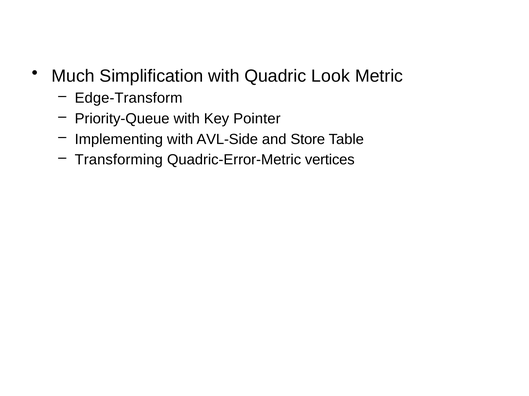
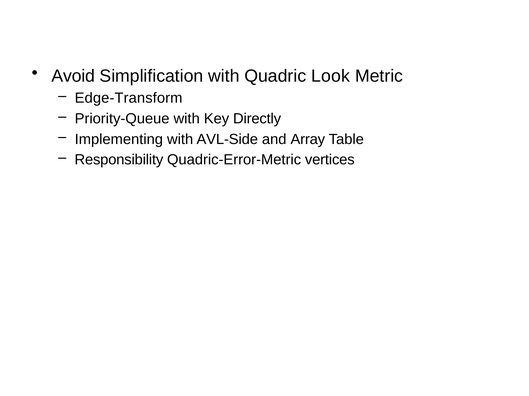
Much: Much -> Avoid
Pointer: Pointer -> Directly
Store: Store -> Array
Transforming: Transforming -> Responsibility
